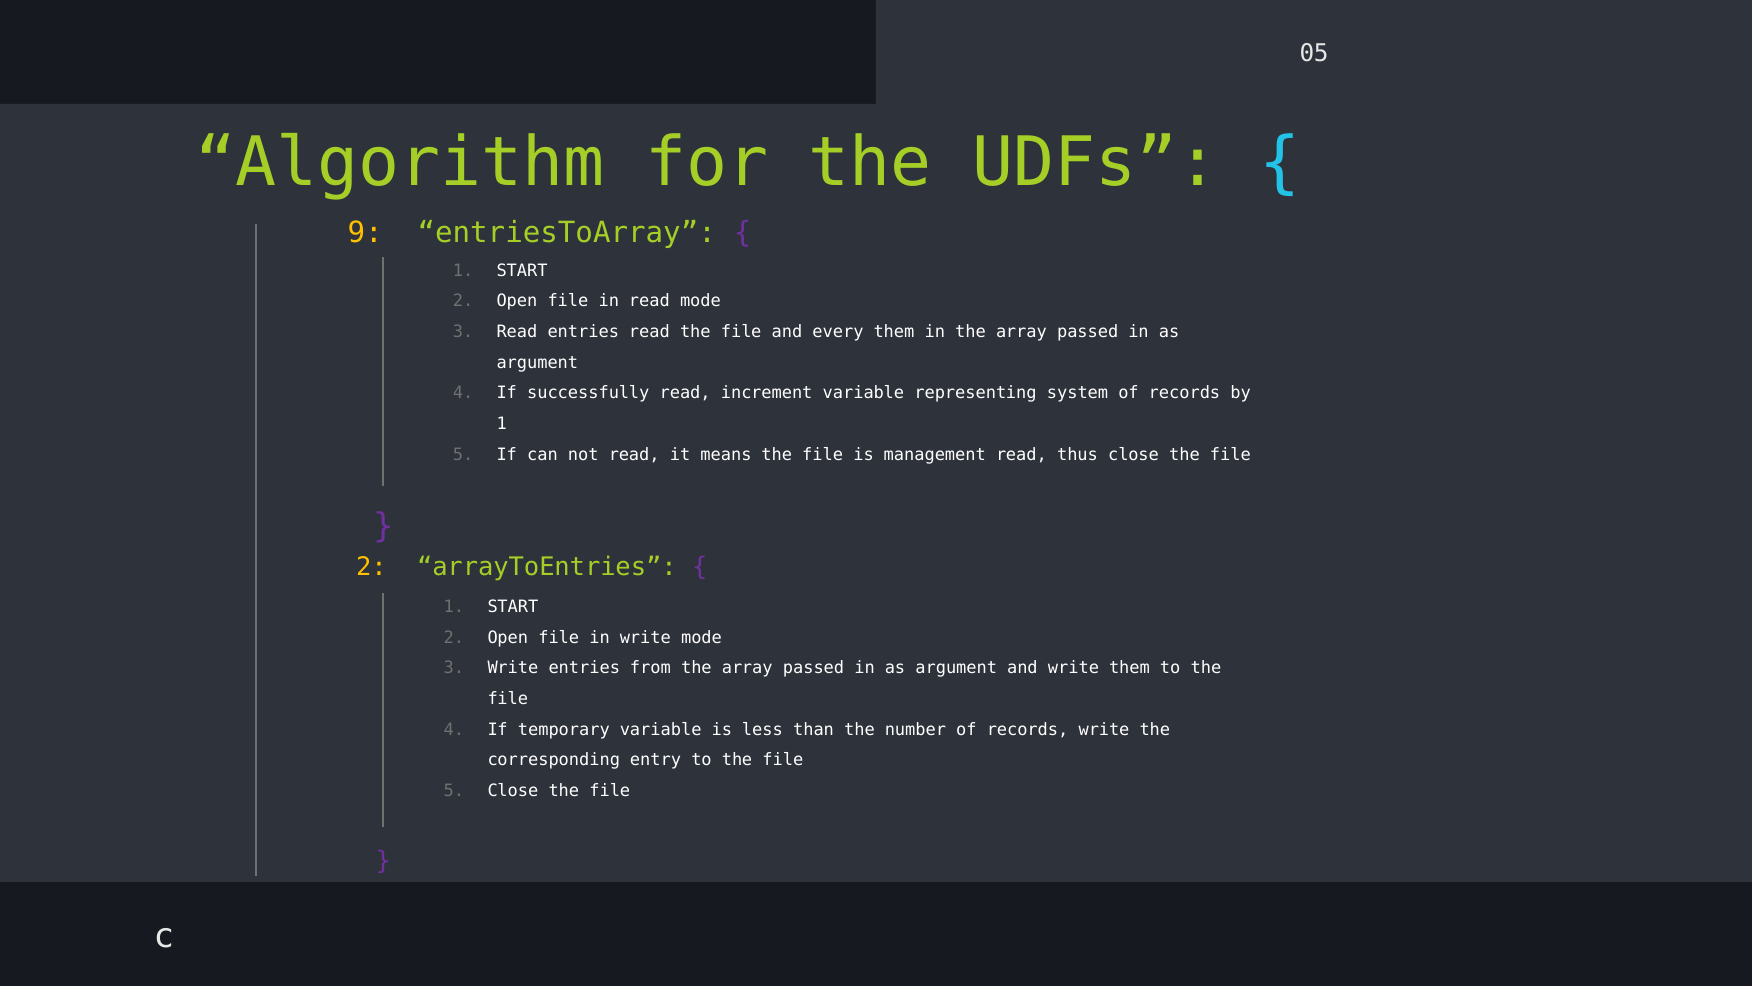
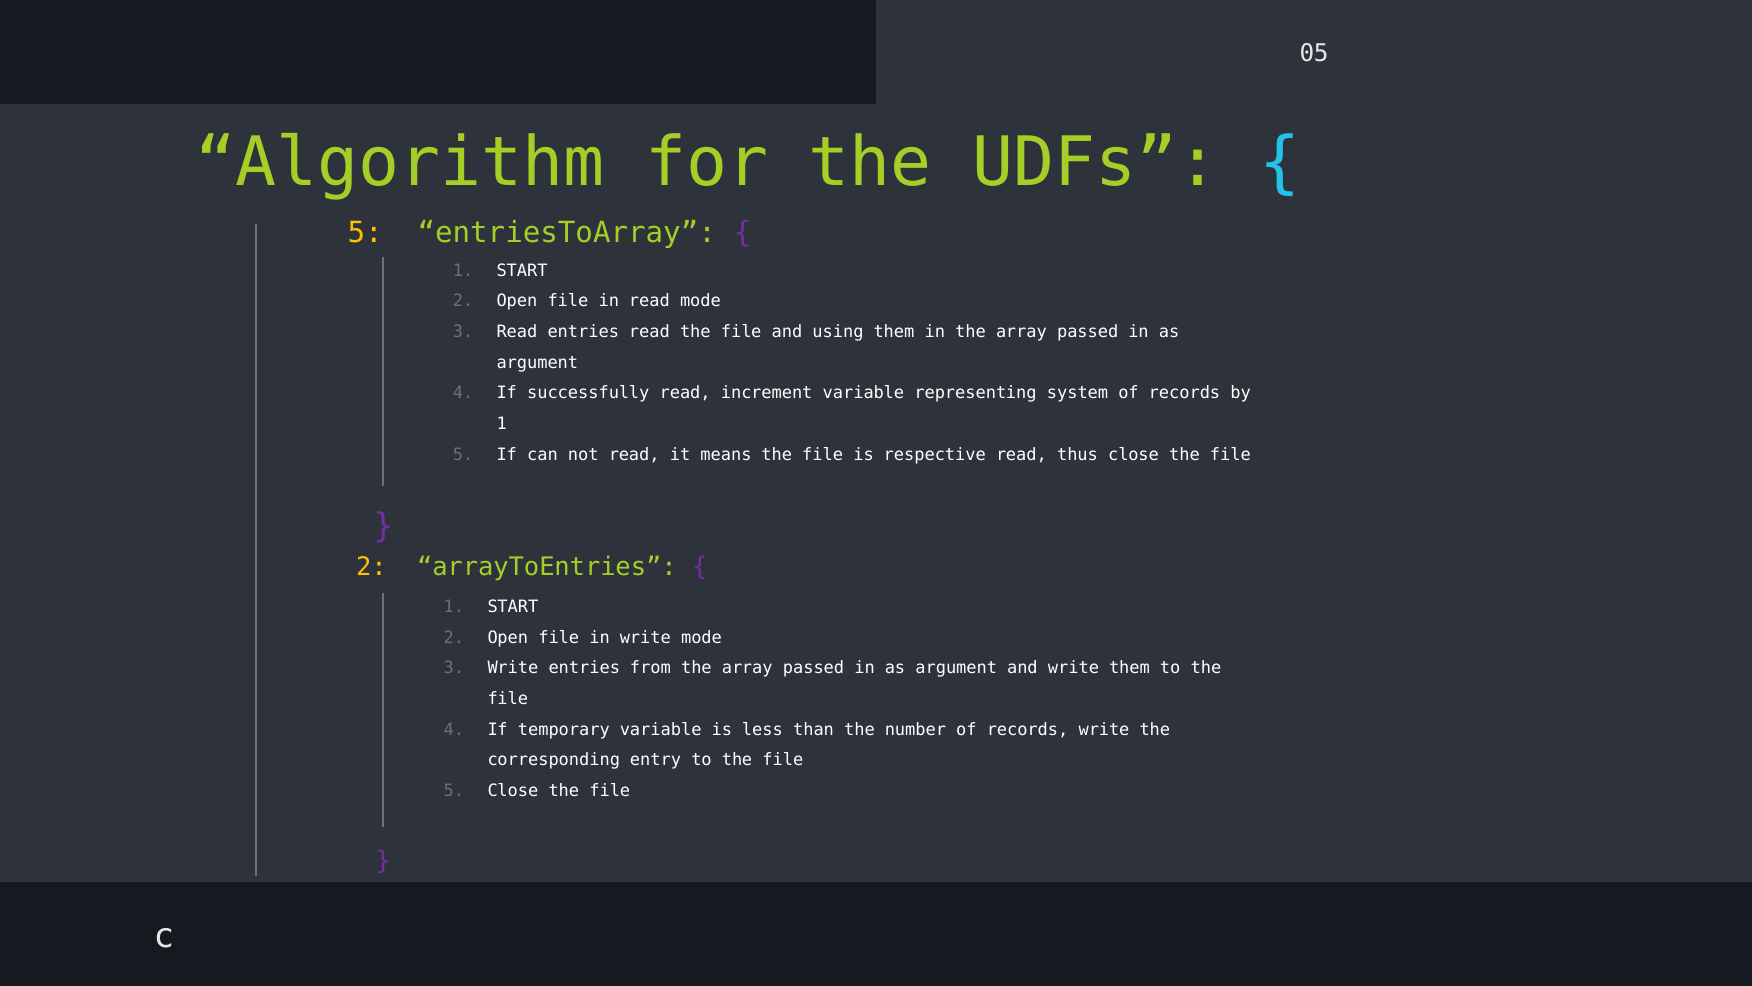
9 at (365, 233): 9 -> 5
every: every -> using
management: management -> respective
